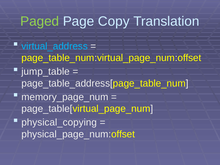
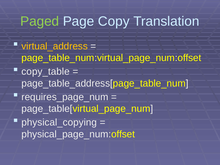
virtual_address colour: light blue -> yellow
jump_table: jump_table -> copy_table
memory_page_num: memory_page_num -> requires_page_num
